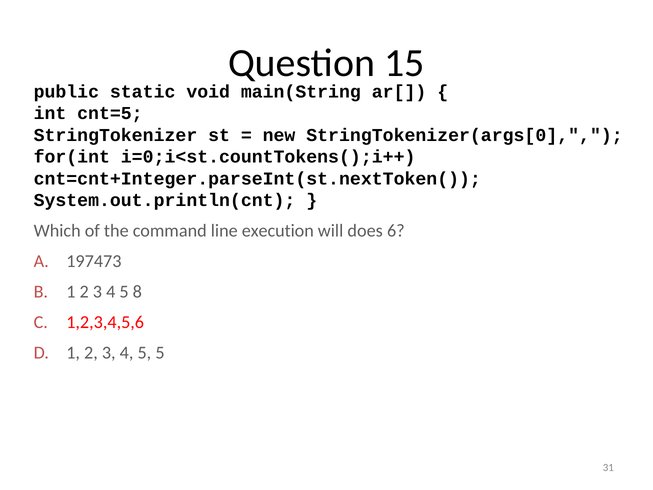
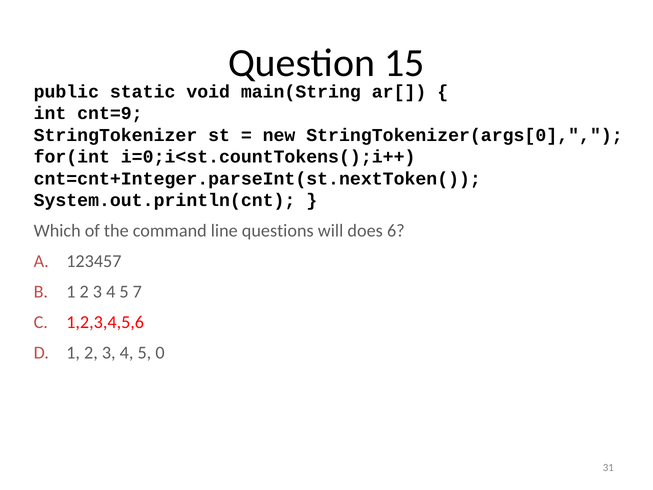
cnt=5: cnt=5 -> cnt=9
execution: execution -> questions
197473: 197473 -> 123457
8: 8 -> 7
5 5: 5 -> 0
